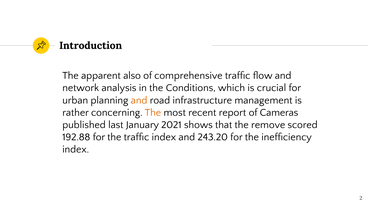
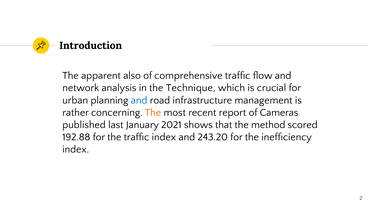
Conditions: Conditions -> Technique
and at (139, 100) colour: orange -> blue
remove: remove -> method
